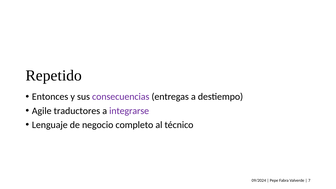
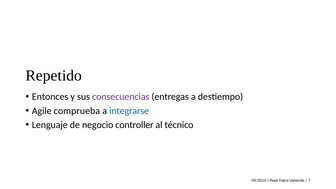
traductores: traductores -> comprueba
integrarse colour: purple -> blue
completo: completo -> controller
